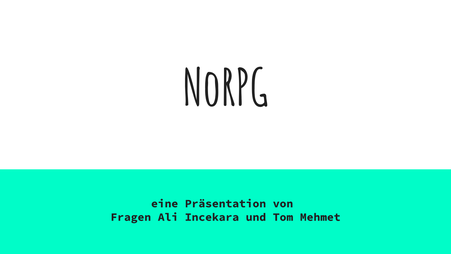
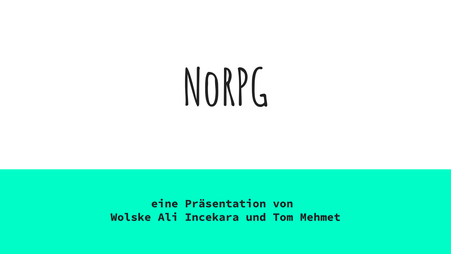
Fragen: Fragen -> Wolske
